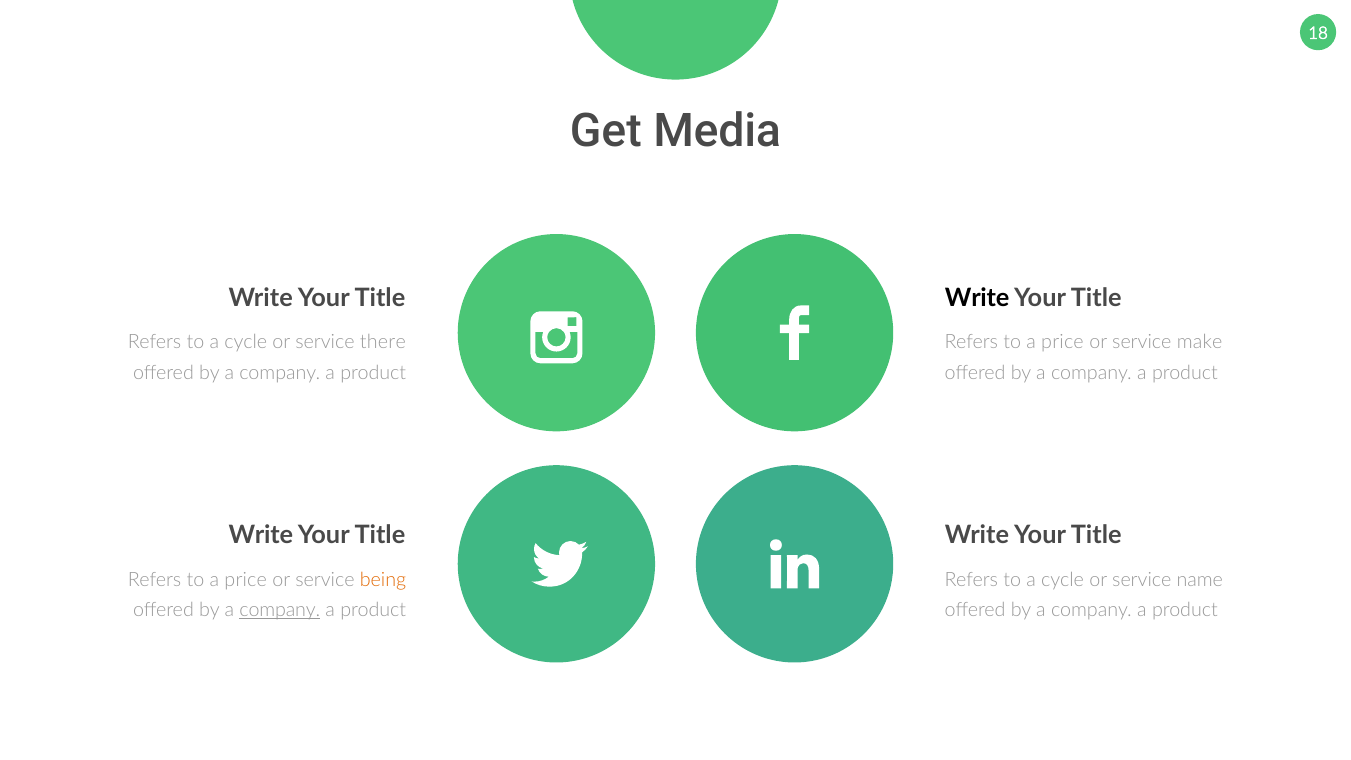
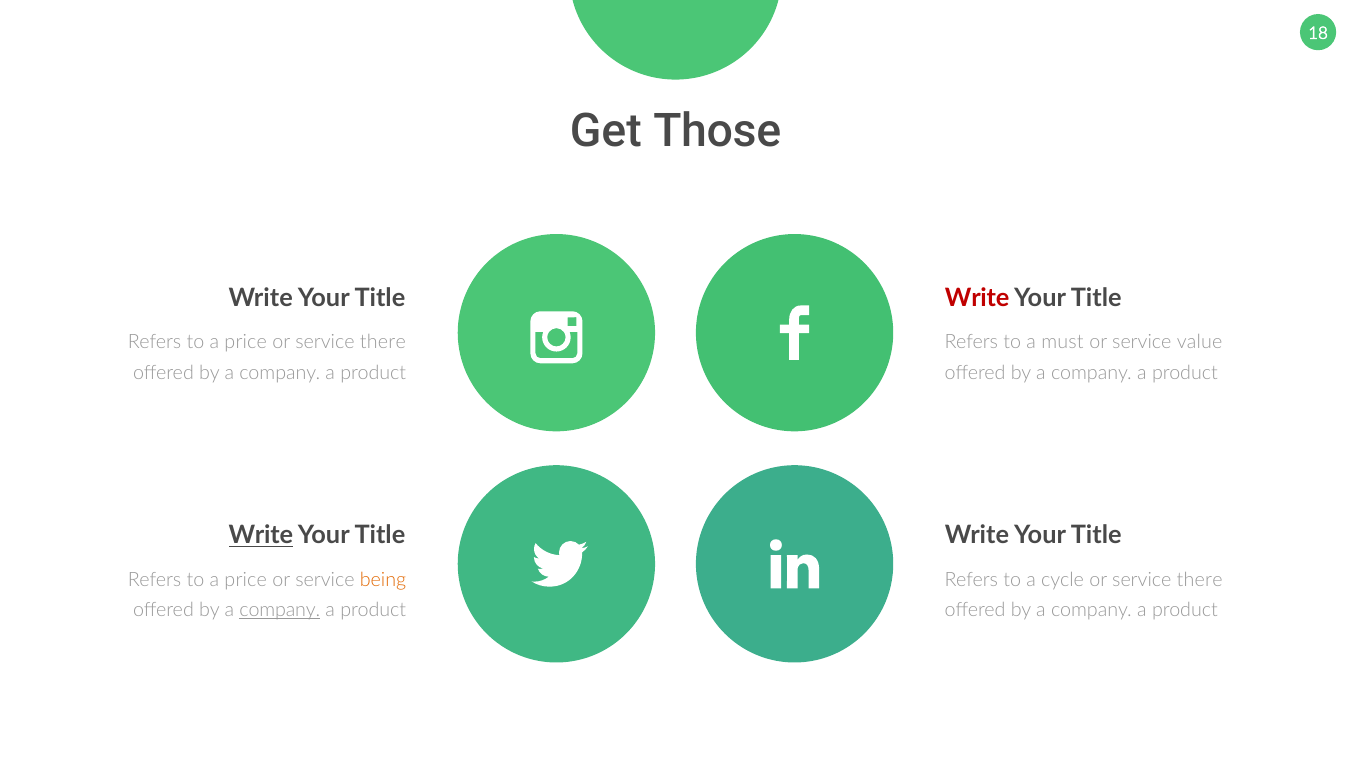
Media: Media -> Those
Write at (977, 298) colour: black -> red
cycle at (246, 343): cycle -> price
price at (1062, 343): price -> must
make: make -> value
Write at (261, 536) underline: none -> present
name at (1200, 580): name -> there
